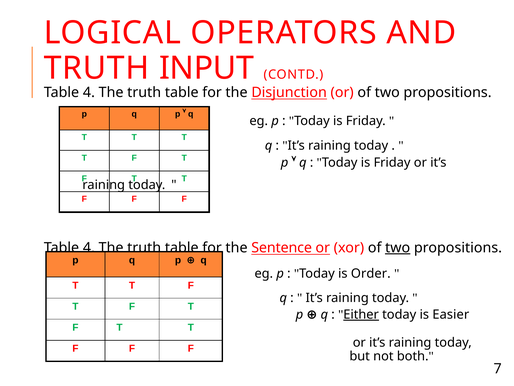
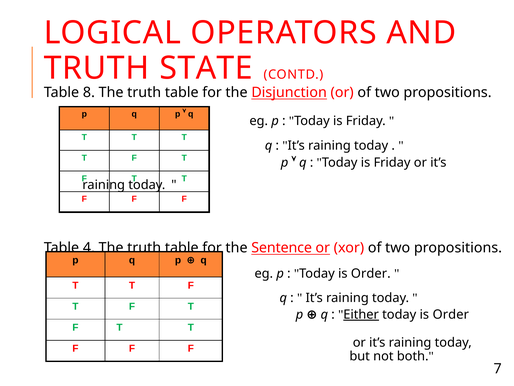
INPUT: INPUT -> STATE
4 at (89, 92): 4 -> 8
two at (398, 247) underline: present -> none
Easier at (451, 314): Easier -> Order
